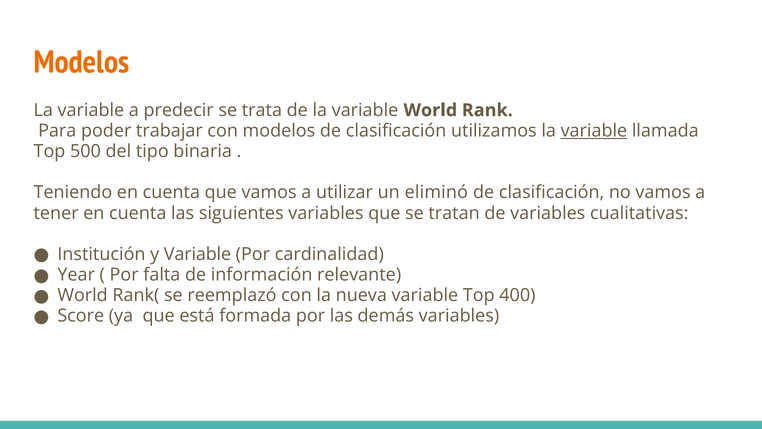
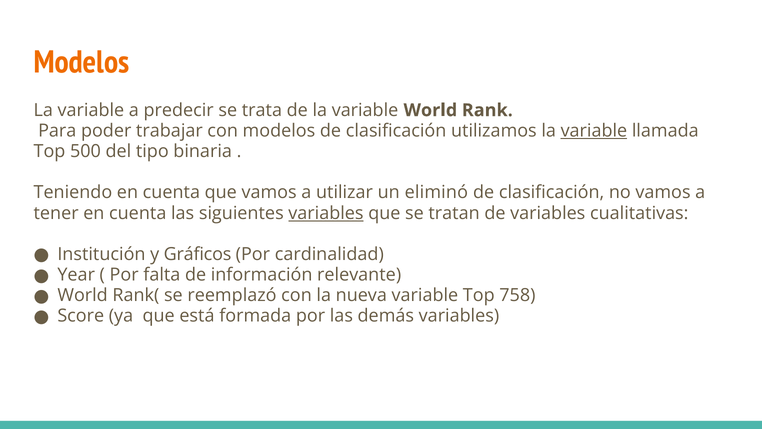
variables at (326, 213) underline: none -> present
y Variable: Variable -> Gráficos
400: 400 -> 758
